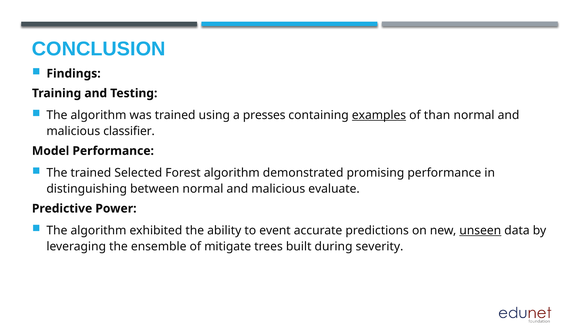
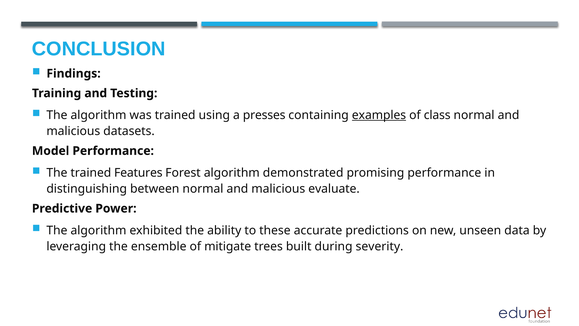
than: than -> class
classifier: classifier -> datasets
Selected: Selected -> Features
event: event -> these
unseen underline: present -> none
